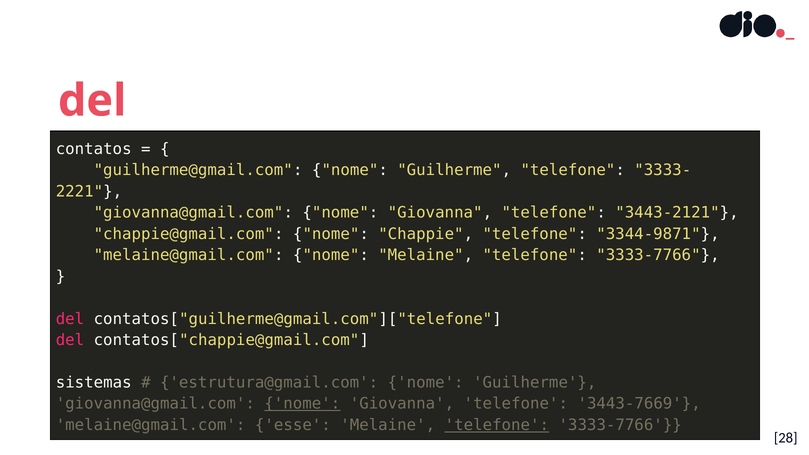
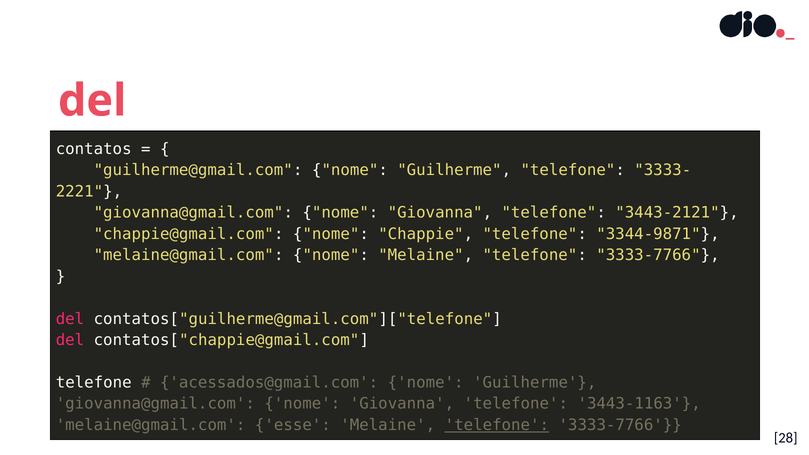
sistemas at (94, 383): sistemas -> telefone
estrutura@gmail.com: estrutura@gmail.com -> acessados@gmail.com
nome at (302, 404) underline: present -> none
3443-7669: 3443-7669 -> 3443-1163
